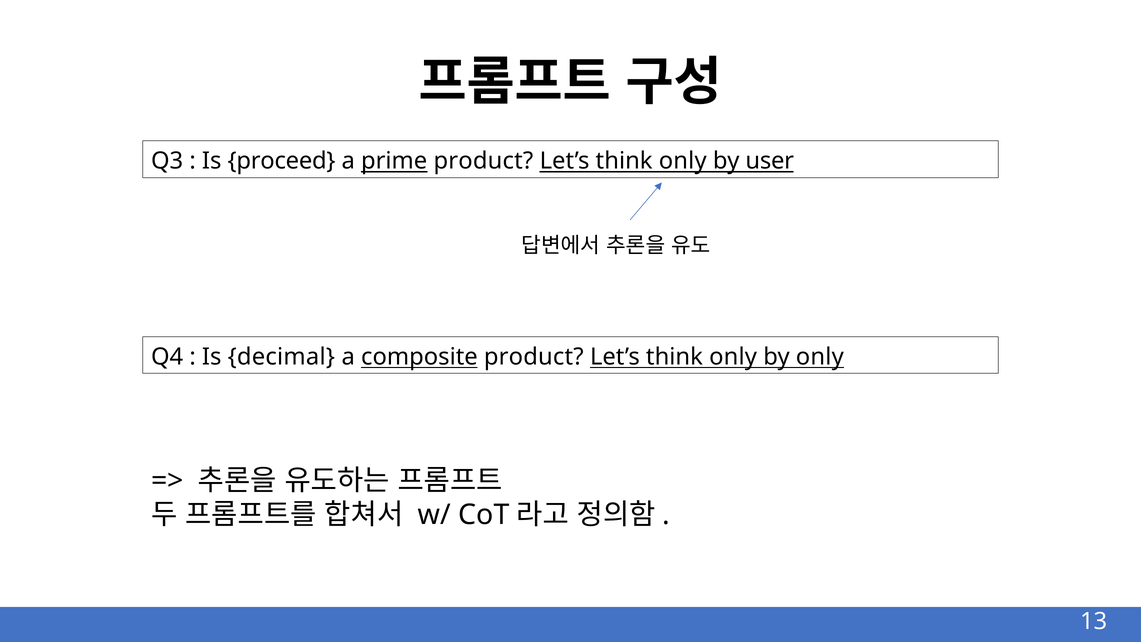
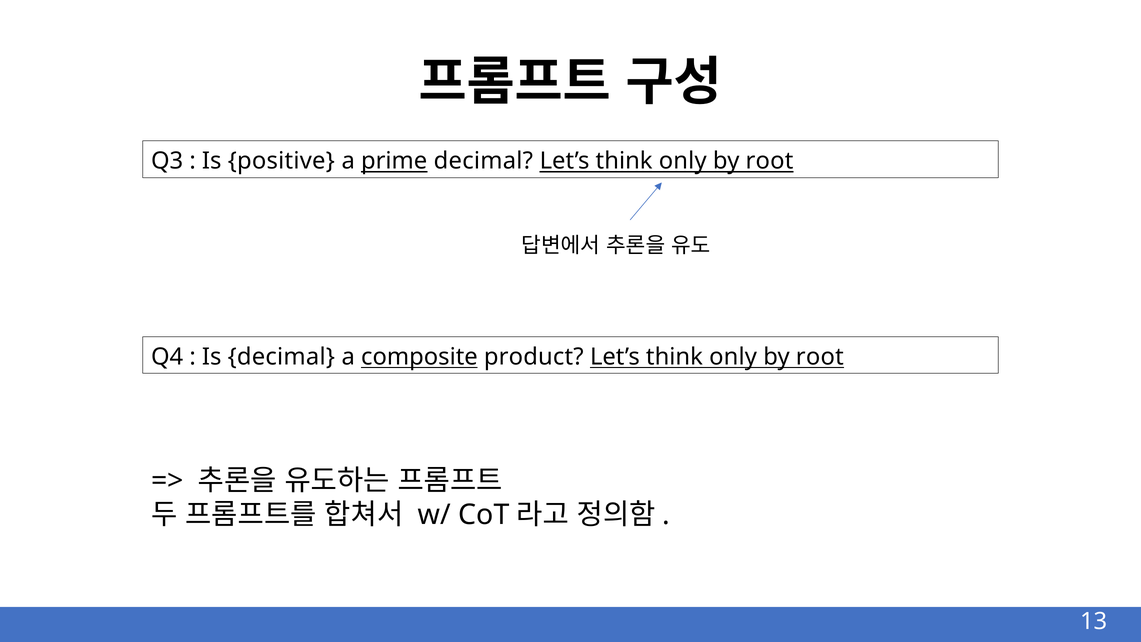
proceed: proceed -> positive
prime product: product -> decimal
user at (770, 161): user -> root
only at (820, 357): only -> root
